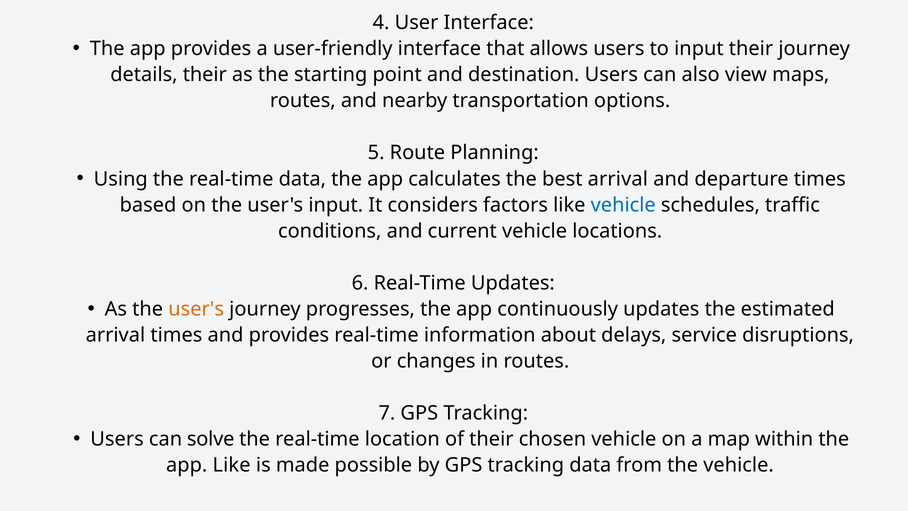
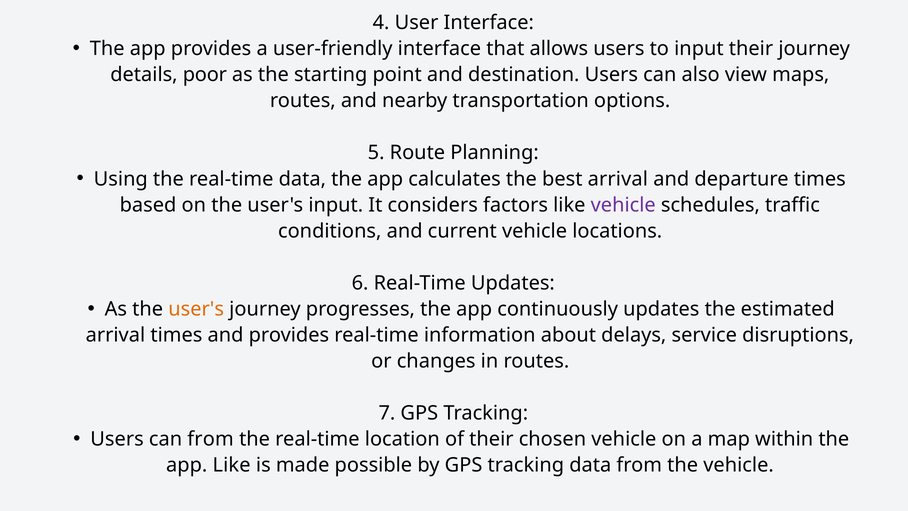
details their: their -> poor
vehicle at (623, 205) colour: blue -> purple
can solve: solve -> from
